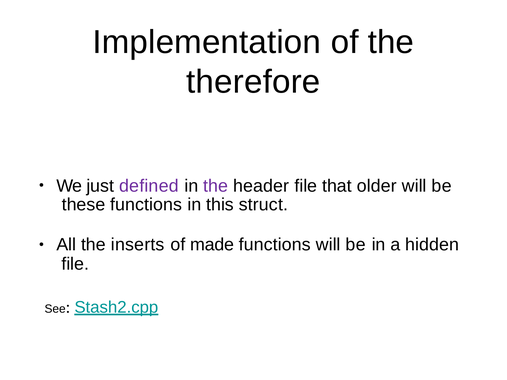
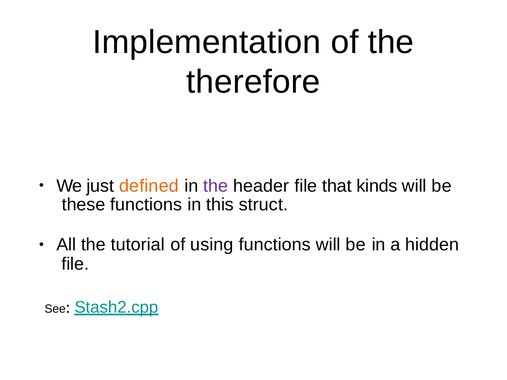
defined colour: purple -> orange
older: older -> kinds
inserts: inserts -> tutorial
made: made -> using
